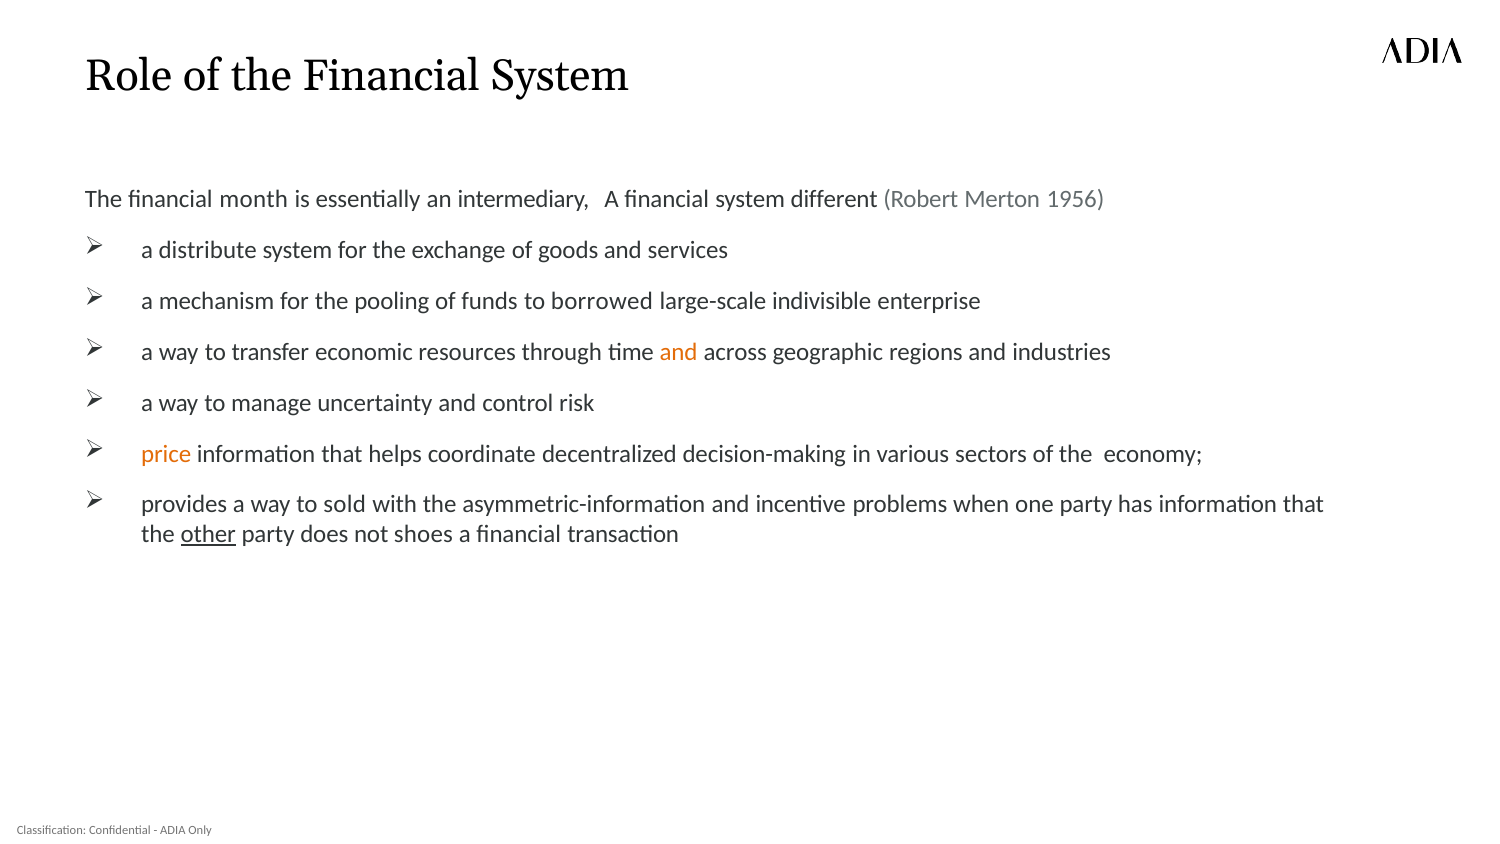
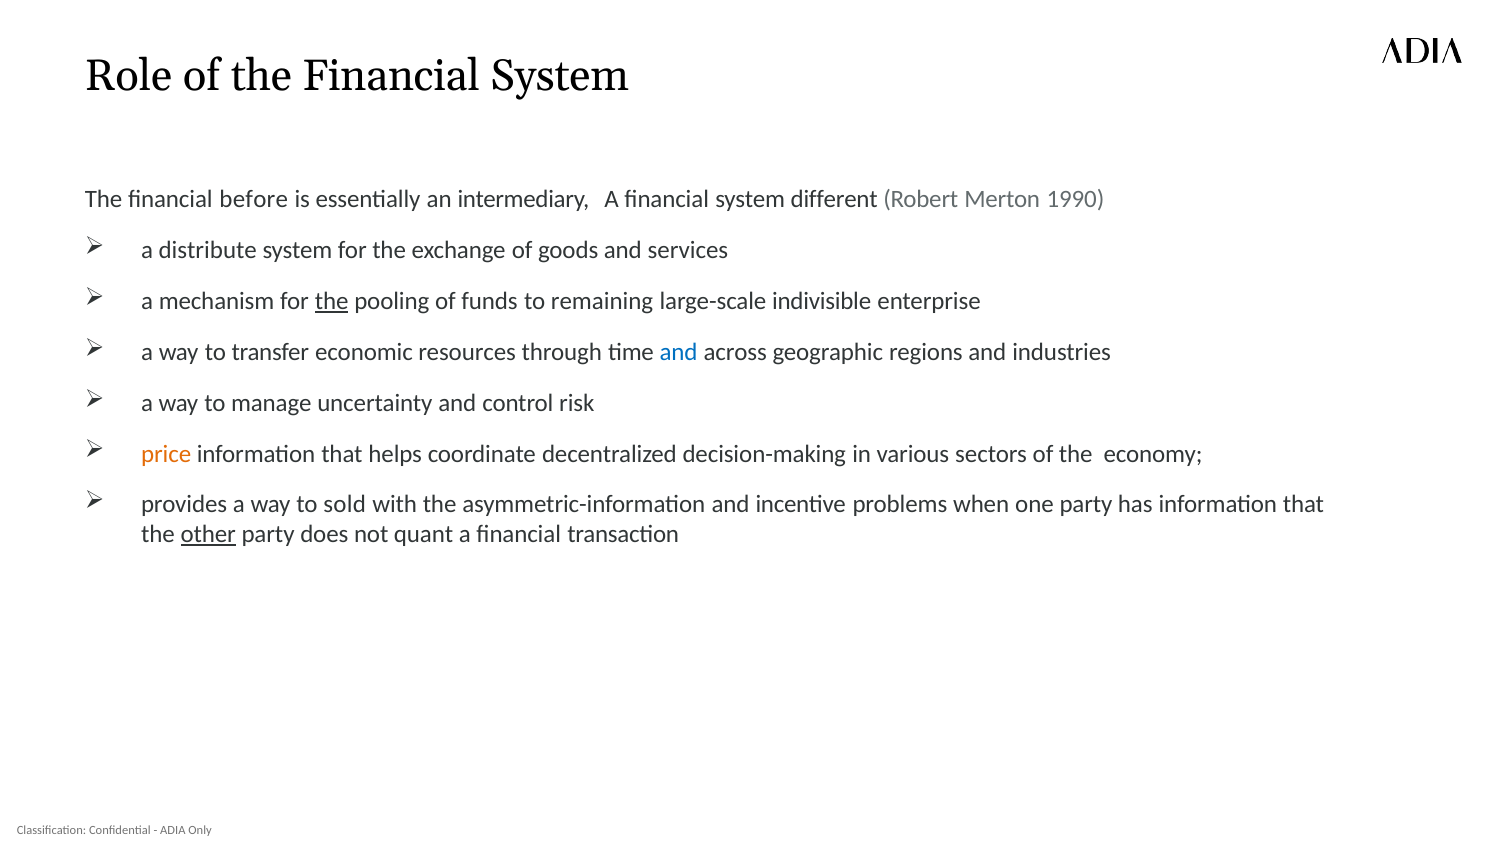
month: month -> before
1956: 1956 -> 1990
the at (332, 301) underline: none -> present
borrowed: borrowed -> remaining
and at (679, 352) colour: orange -> blue
shoes: shoes -> quant
